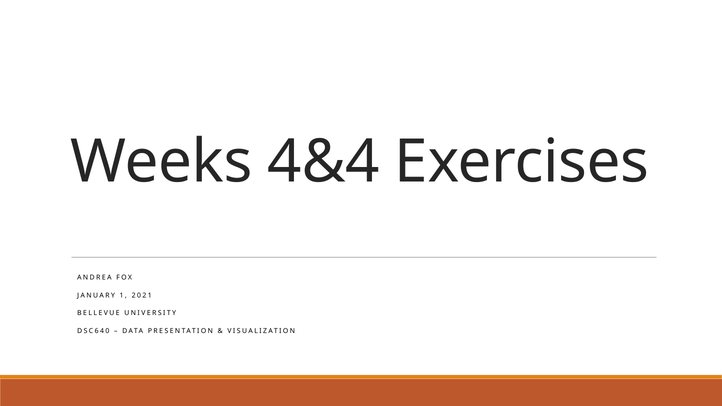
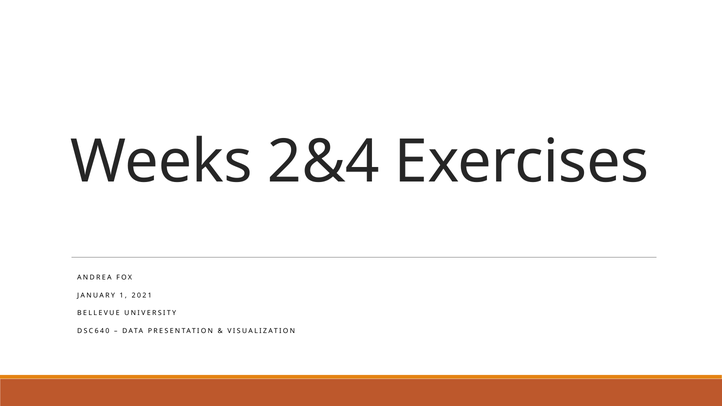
4&4: 4&4 -> 2&4
